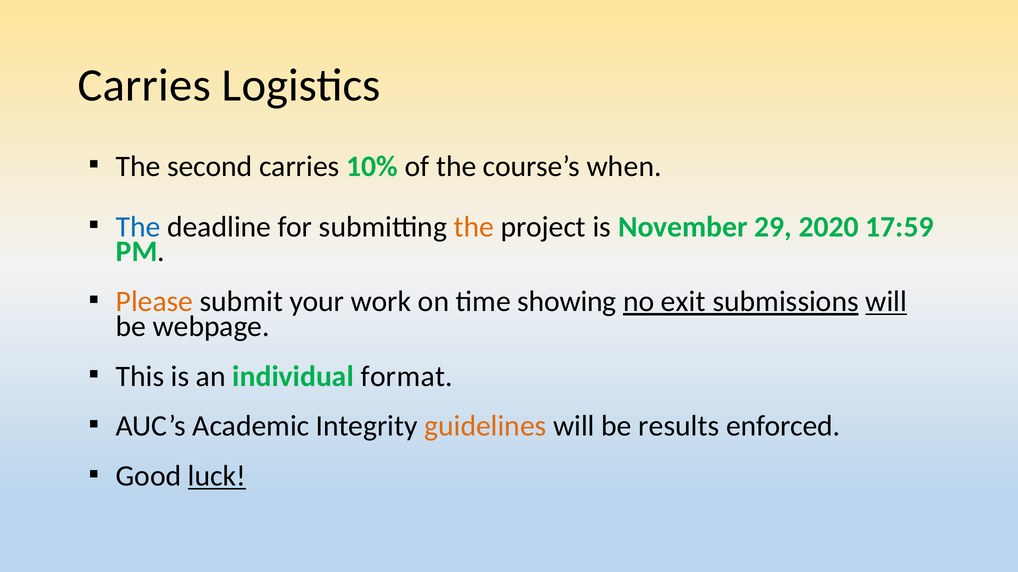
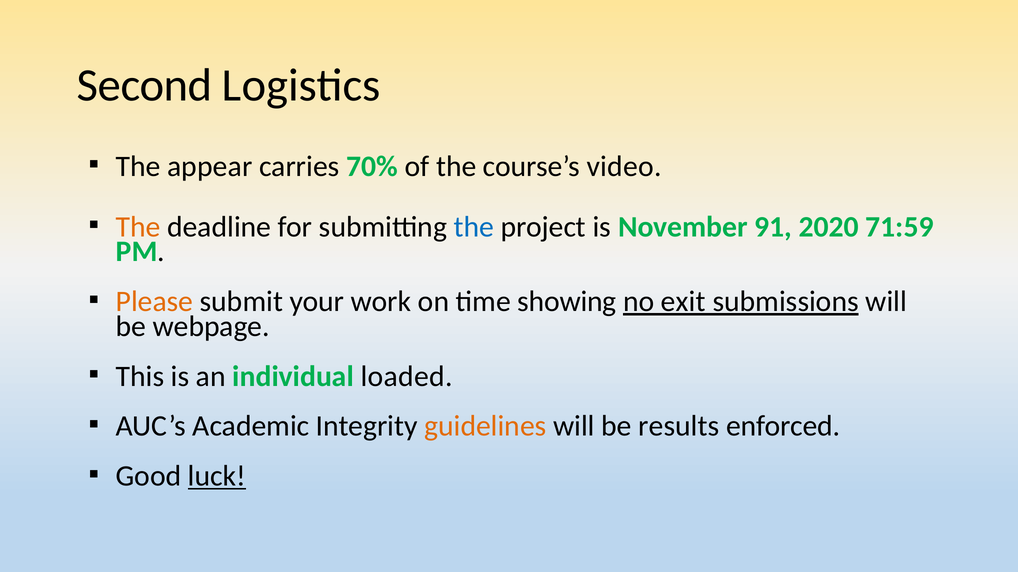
Carries at (144, 86): Carries -> Second
second: second -> appear
10%: 10% -> 70%
when: when -> video
The at (138, 227) colour: blue -> orange
the at (474, 227) colour: orange -> blue
29: 29 -> 91
17:59: 17:59 -> 71:59
will at (886, 302) underline: present -> none
format: format -> loaded
